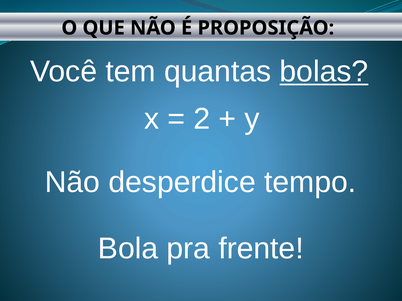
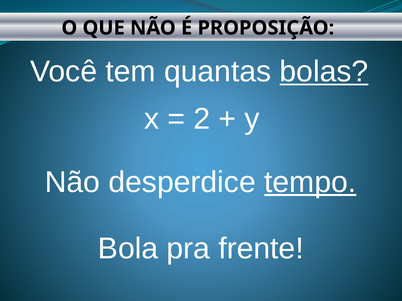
tempo underline: none -> present
